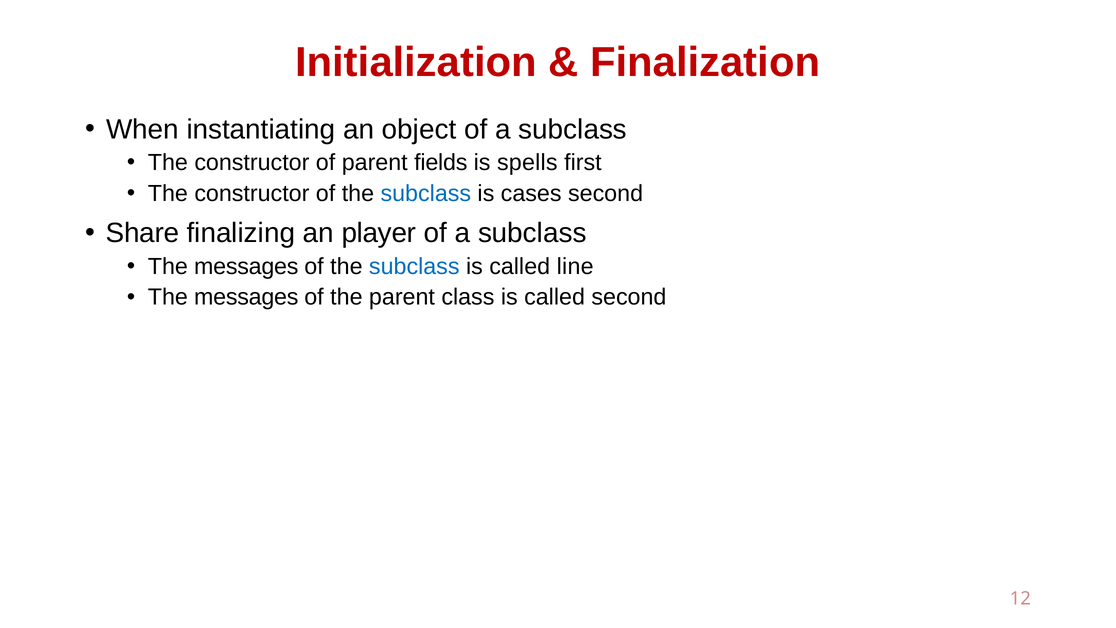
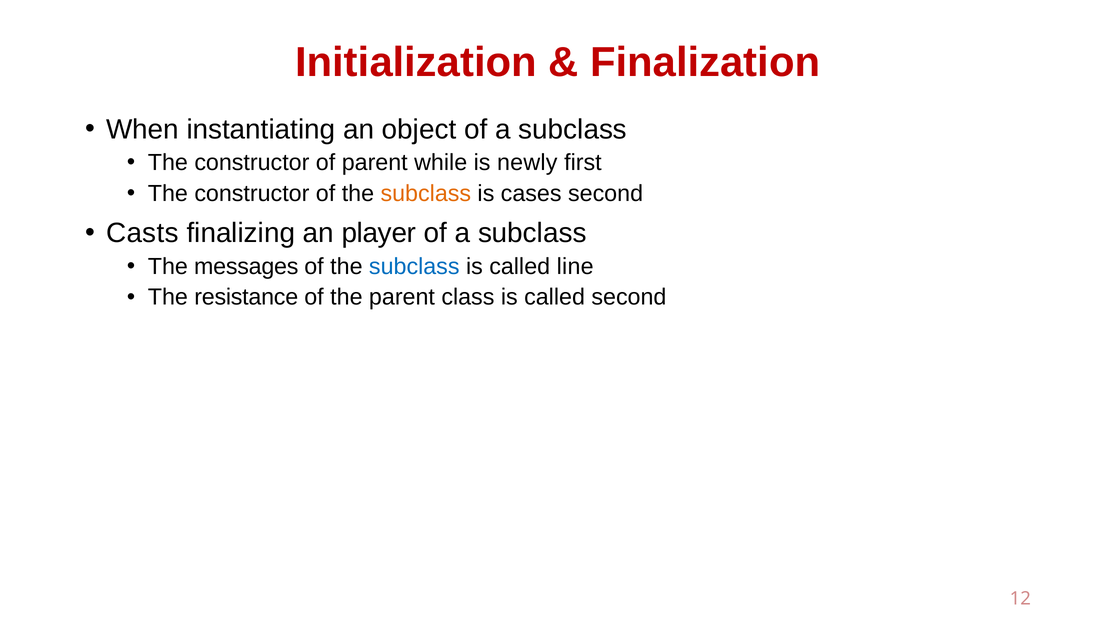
fields: fields -> while
spells: spells -> newly
subclass at (426, 194) colour: blue -> orange
Share: Share -> Casts
messages at (246, 297): messages -> resistance
